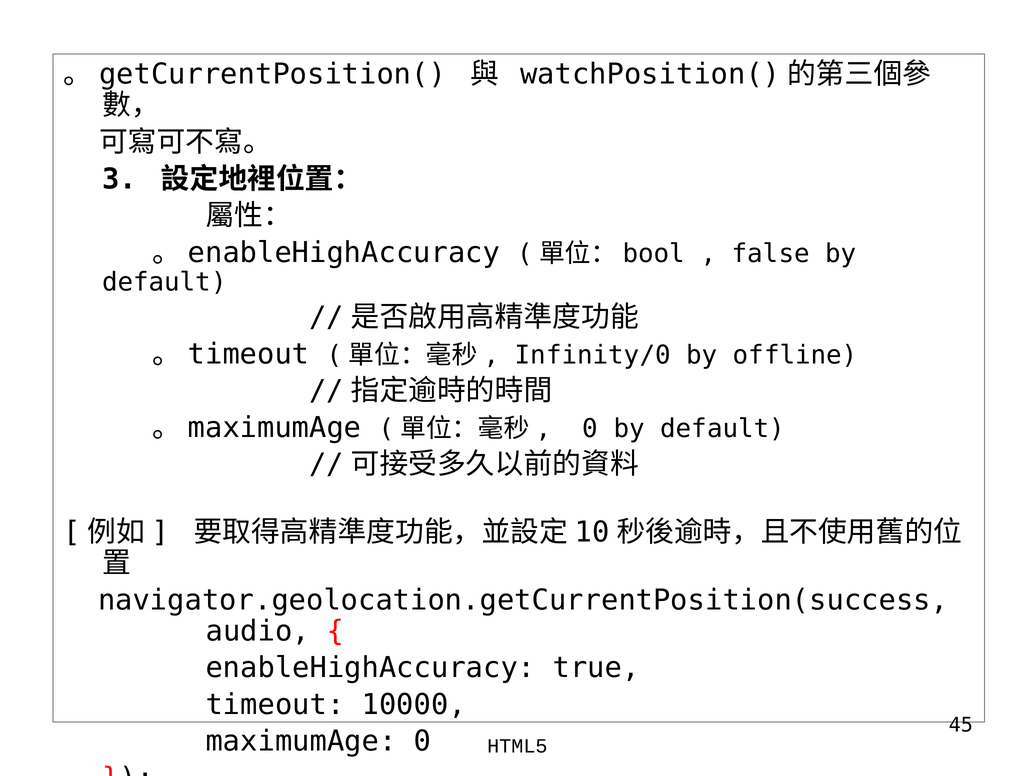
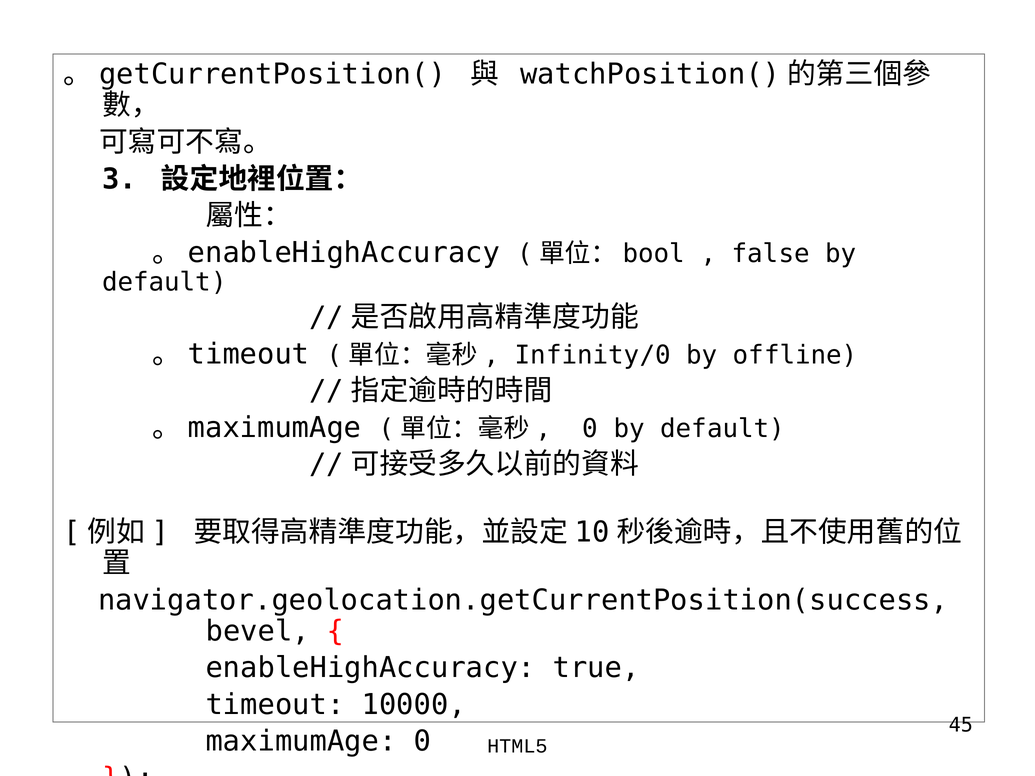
audio: audio -> bevel
